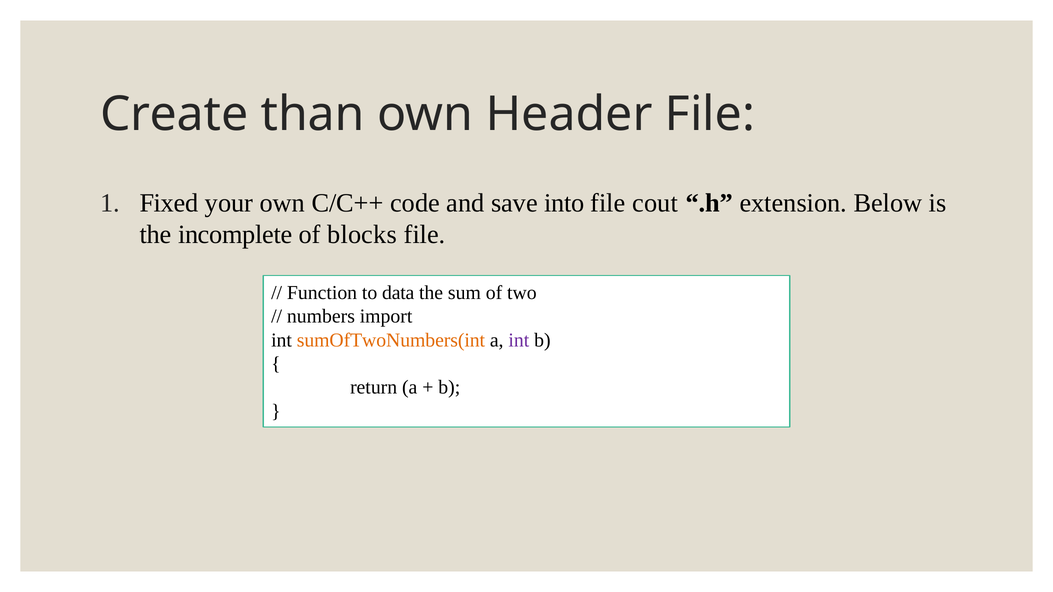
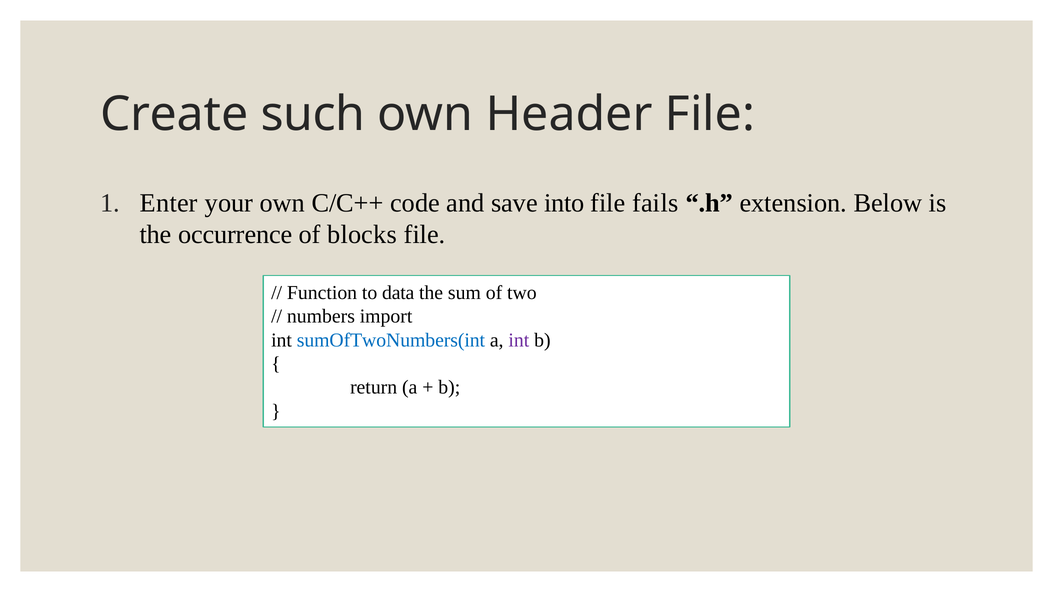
than: than -> such
Fixed: Fixed -> Enter
cout: cout -> fails
incomplete: incomplete -> occurrence
sumOfTwoNumbers(int colour: orange -> blue
